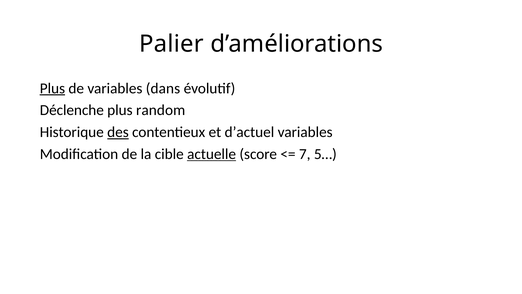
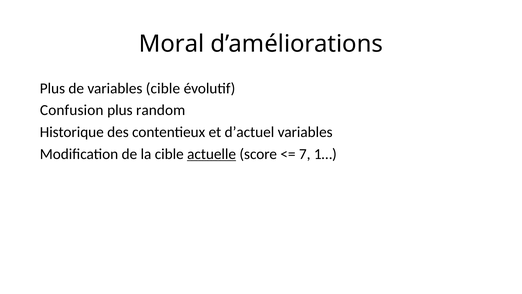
Palier: Palier -> Moral
Plus at (52, 88) underline: present -> none
variables dans: dans -> cible
Déclenche: Déclenche -> Confusion
des underline: present -> none
5…: 5… -> 1…
